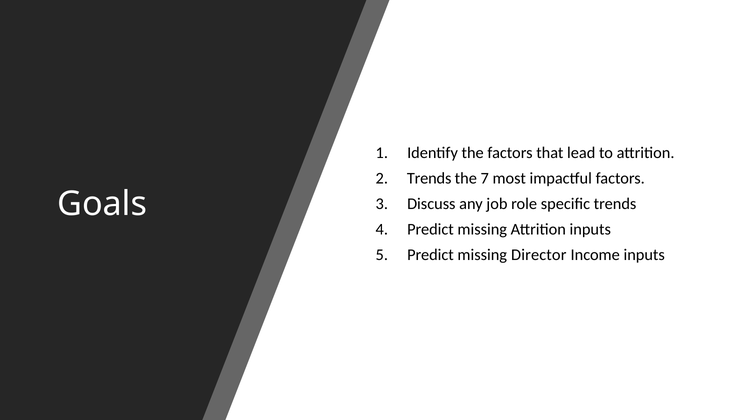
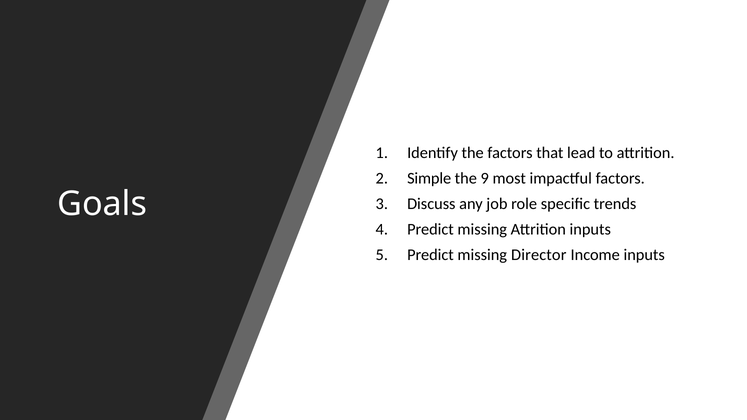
Trends at (429, 179): Trends -> Simple
7: 7 -> 9
